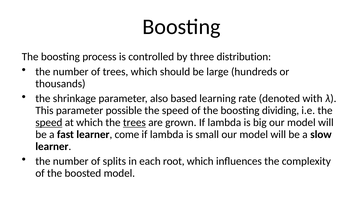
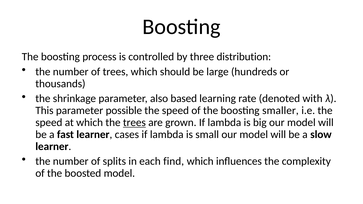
dividing: dividing -> smaller
speed at (49, 123) underline: present -> none
come: come -> cases
root: root -> find
